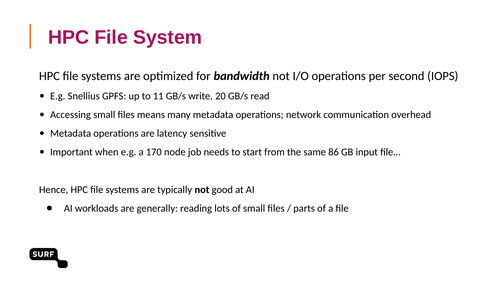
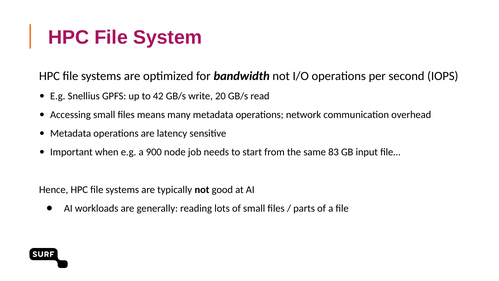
11: 11 -> 42
170: 170 -> 900
86: 86 -> 83
